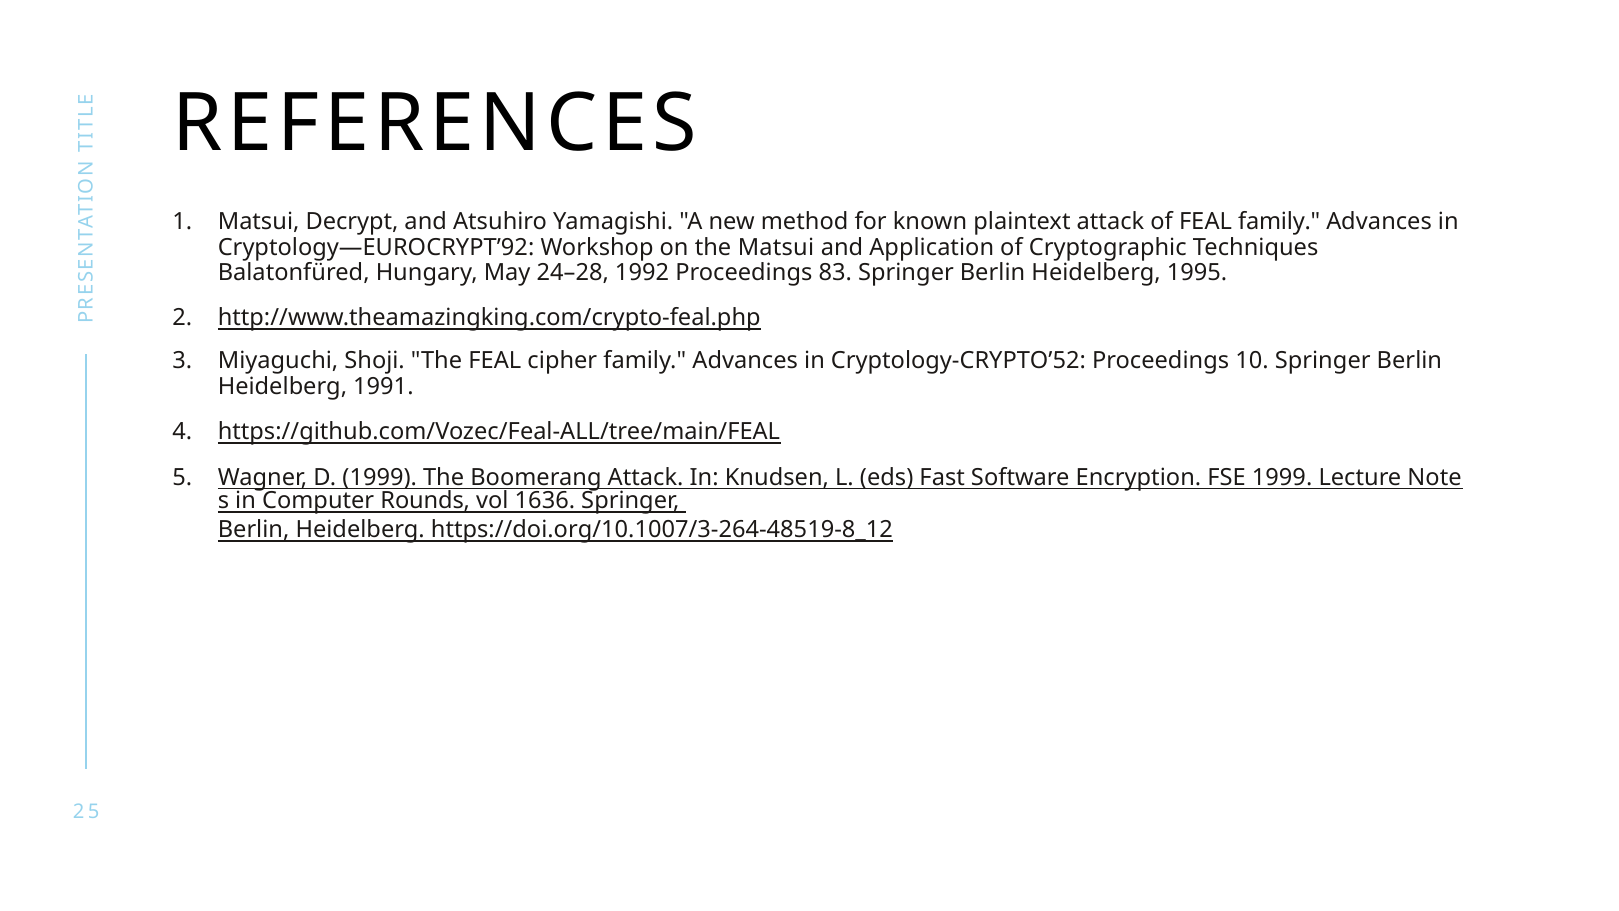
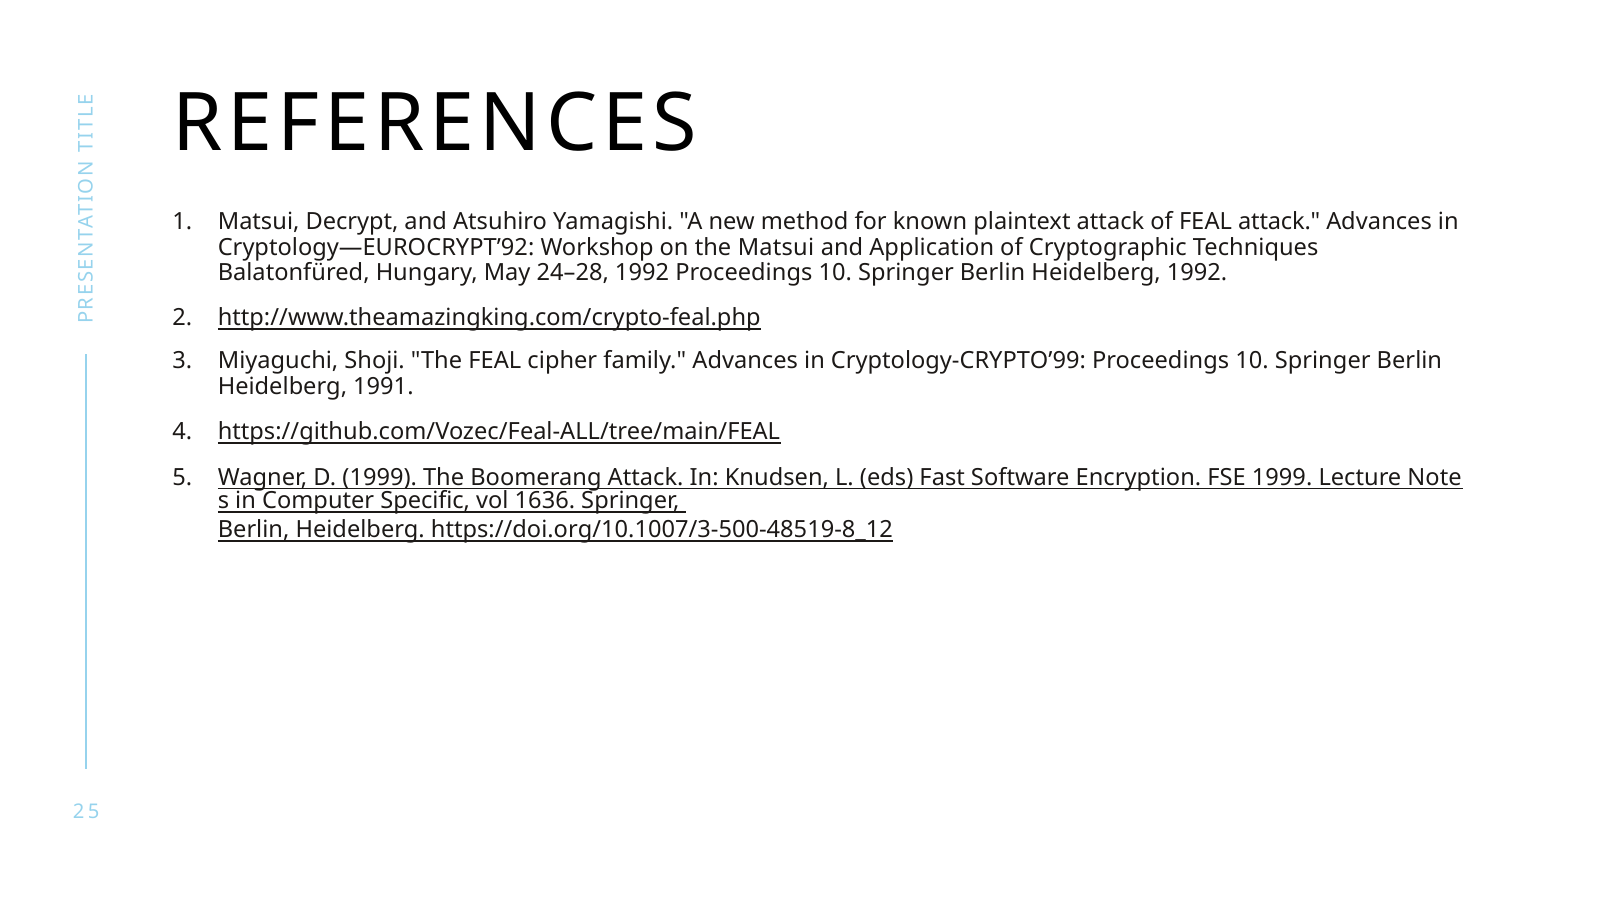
FEAL family: family -> attack
1992 Proceedings 83: 83 -> 10
Heidelberg 1995: 1995 -> 1992
Cryptology-CRYPTO’52: Cryptology-CRYPTO’52 -> Cryptology-CRYPTO’99
Rounds: Rounds -> Specific
https://doi.org/10.1007/3-264-48519-8_12: https://doi.org/10.1007/3-264-48519-8_12 -> https://doi.org/10.1007/3-500-48519-8_12
